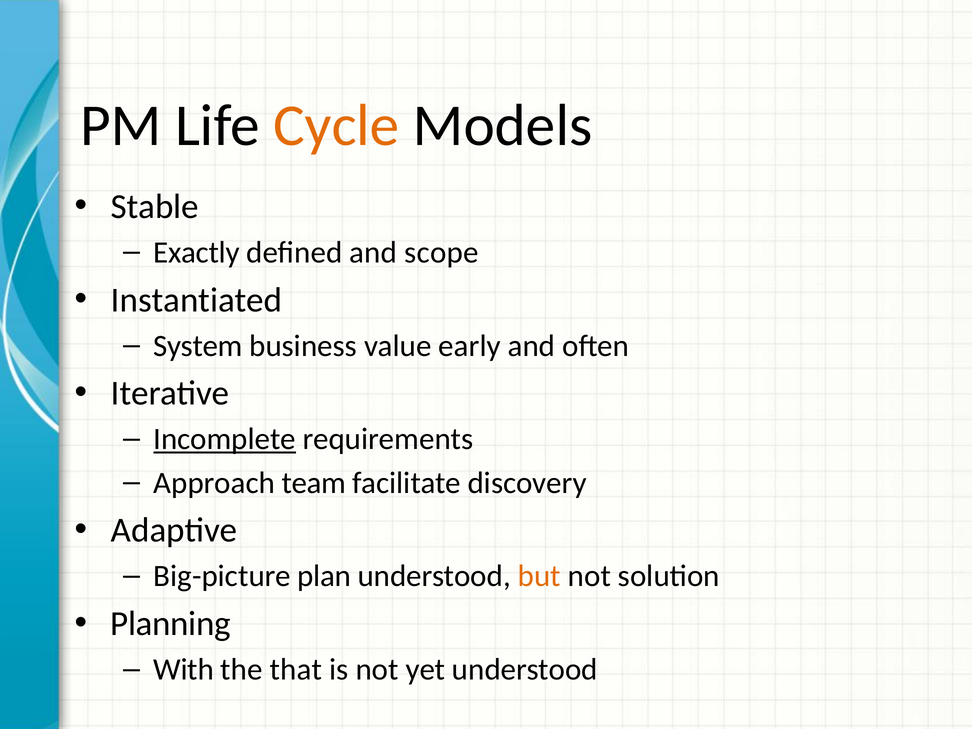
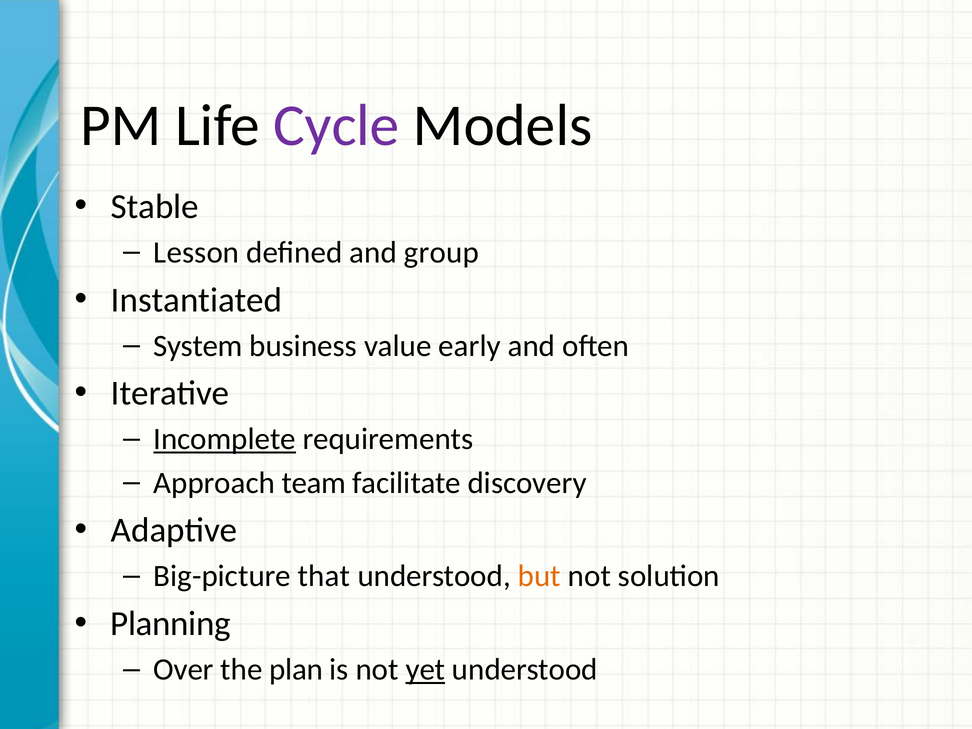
Cycle colour: orange -> purple
Exactly: Exactly -> Lesson
scope: scope -> group
plan: plan -> that
With: With -> Over
that: that -> plan
yet underline: none -> present
